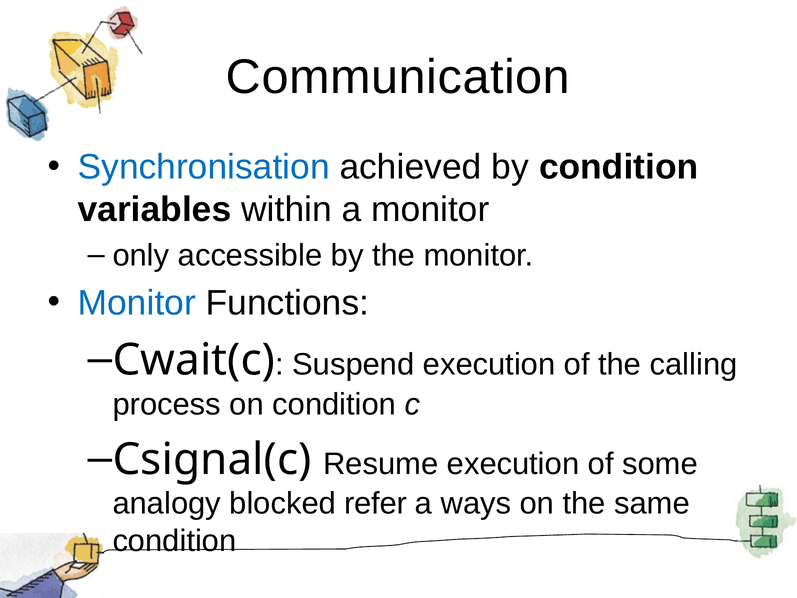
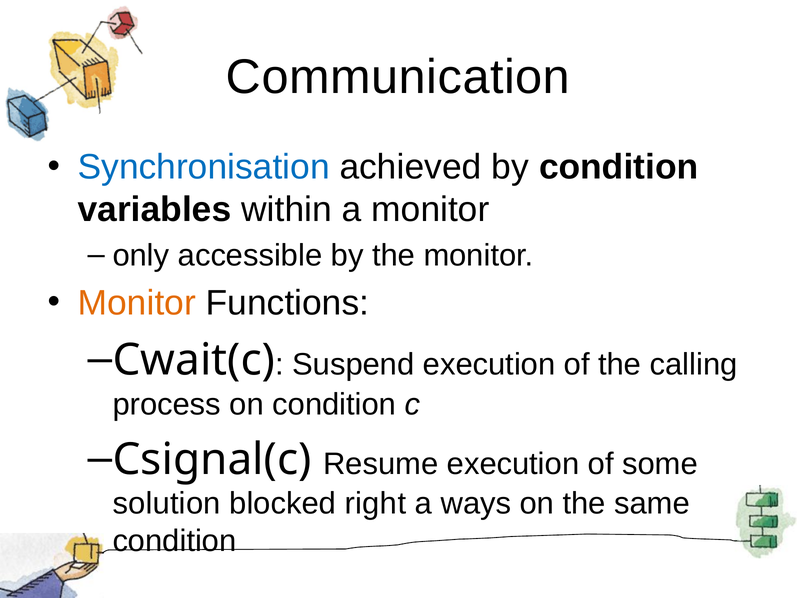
Monitor at (137, 303) colour: blue -> orange
analogy: analogy -> solution
refer: refer -> right
